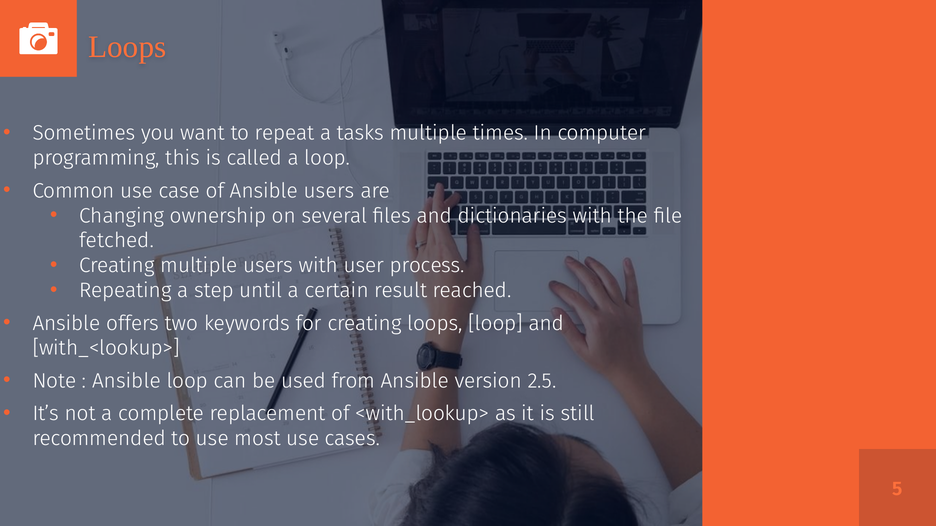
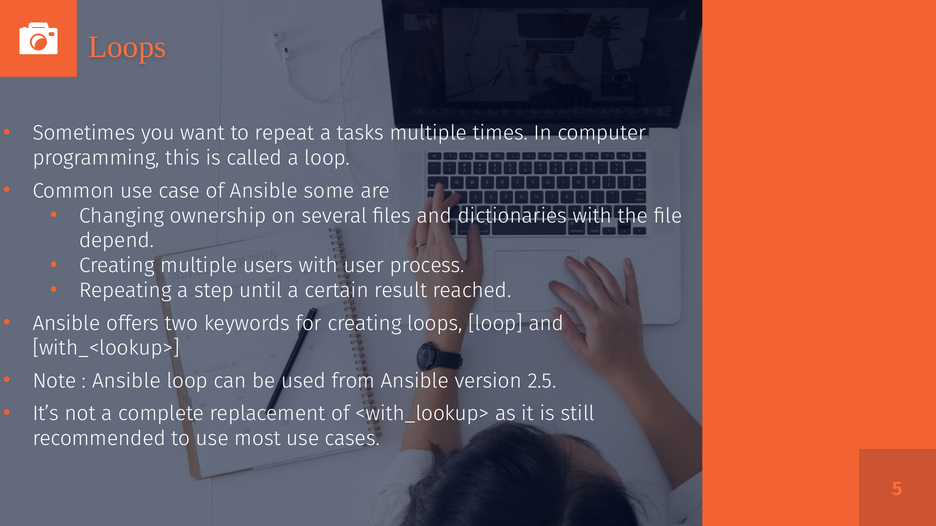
Ansible users: users -> some
fetched: fetched -> depend
